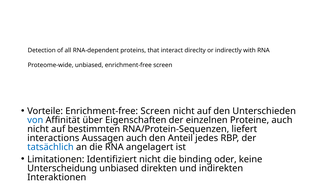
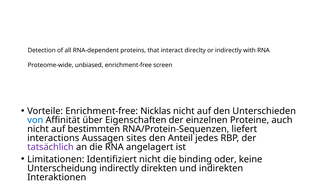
Vorteile Enrichment-free Screen: Screen -> Nicklas
Aussagen auch: auch -> sites
tatsächlich colour: blue -> purple
Unterscheidung unbiased: unbiased -> indirectly
